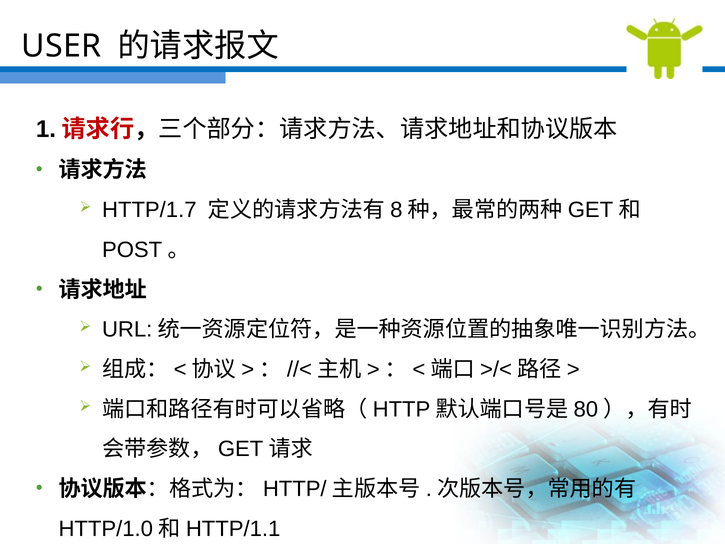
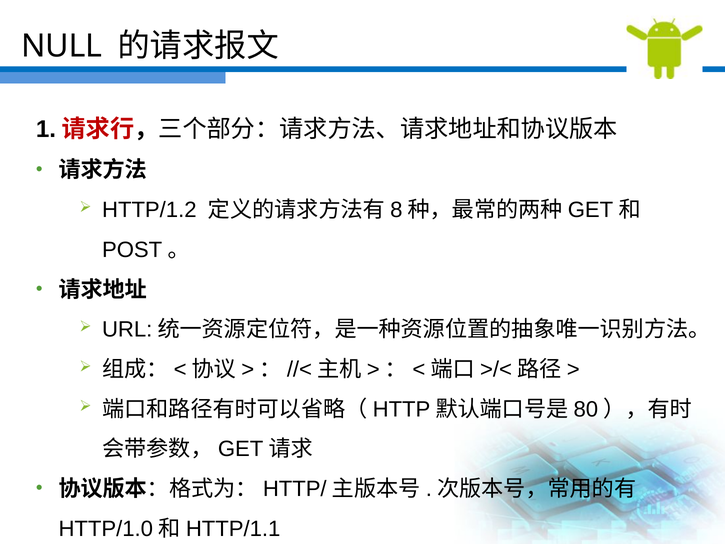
USER: USER -> NULL
HTTP/1.7: HTTP/1.7 -> HTTP/1.2
